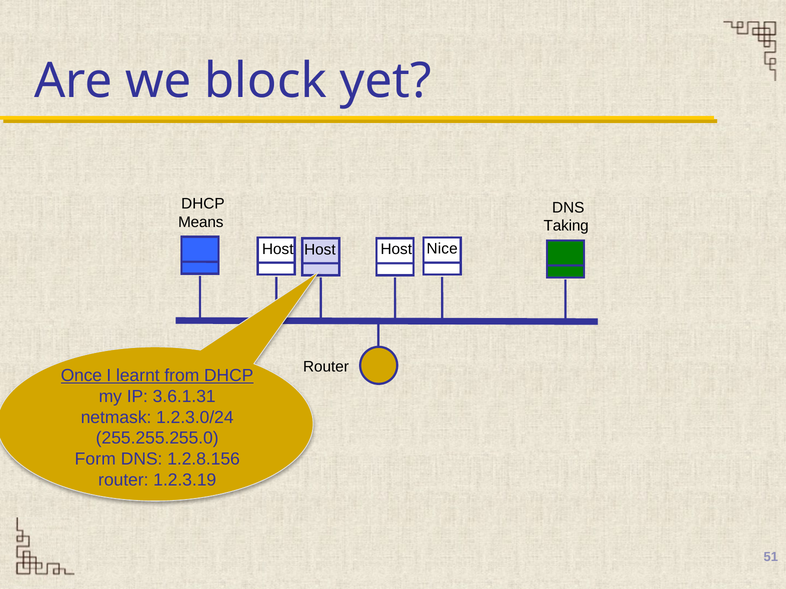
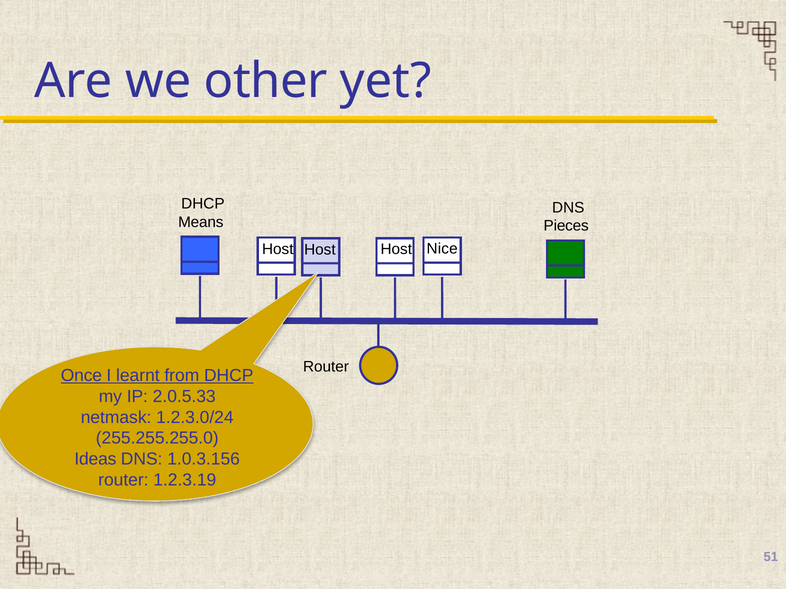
block: block -> other
Taking: Taking -> Pieces
3.6.1.31: 3.6.1.31 -> 2.0.5.33
Form: Form -> Ideas
1.2.8.156: 1.2.8.156 -> 1.0.3.156
